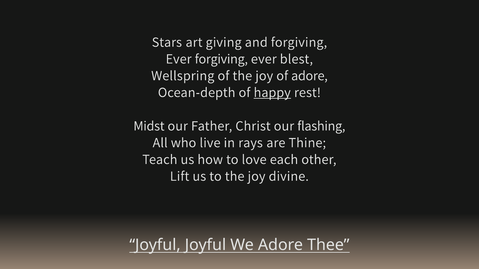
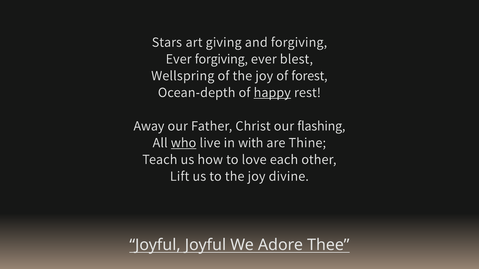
of adore: adore -> forest
Midst: Midst -> Away
who underline: none -> present
rays: rays -> with
